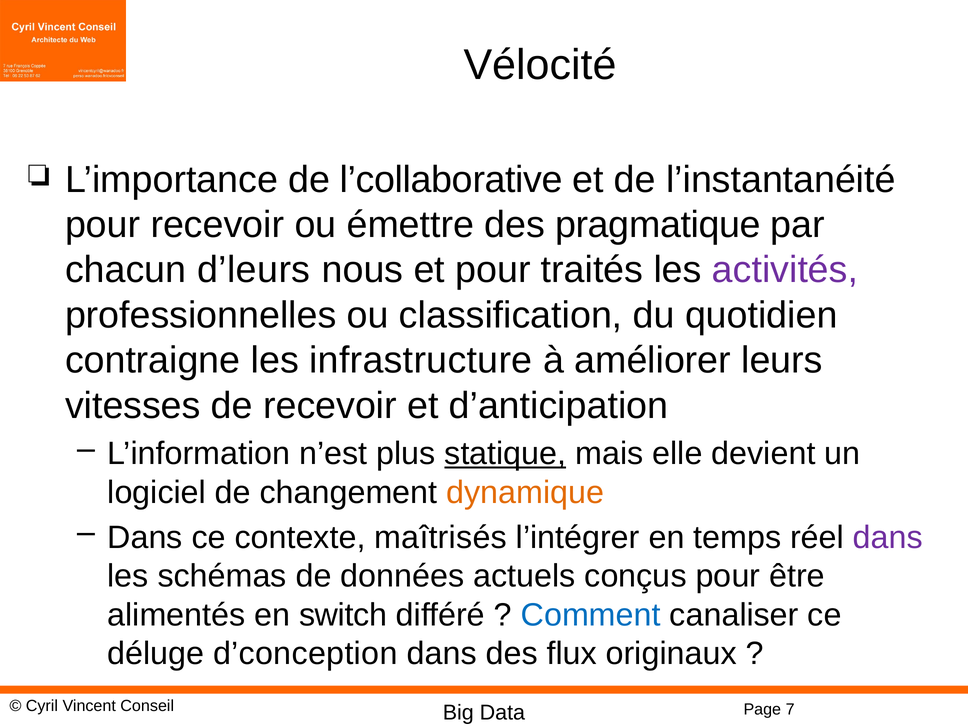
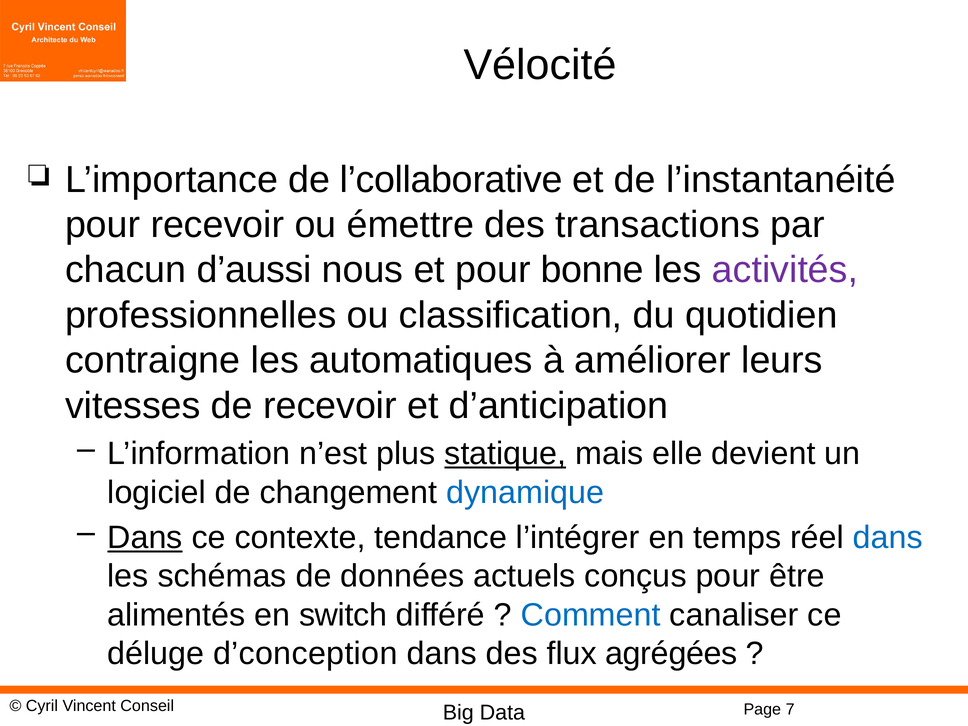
pragmatique: pragmatique -> transactions
d’leurs: d’leurs -> d’aussi
traités: traités -> bonne
infrastructure: infrastructure -> automatiques
dynamique colour: orange -> blue
Dans at (145, 538) underline: none -> present
maîtrisés: maîtrisés -> tendance
dans at (888, 538) colour: purple -> blue
originaux: originaux -> agrégées
